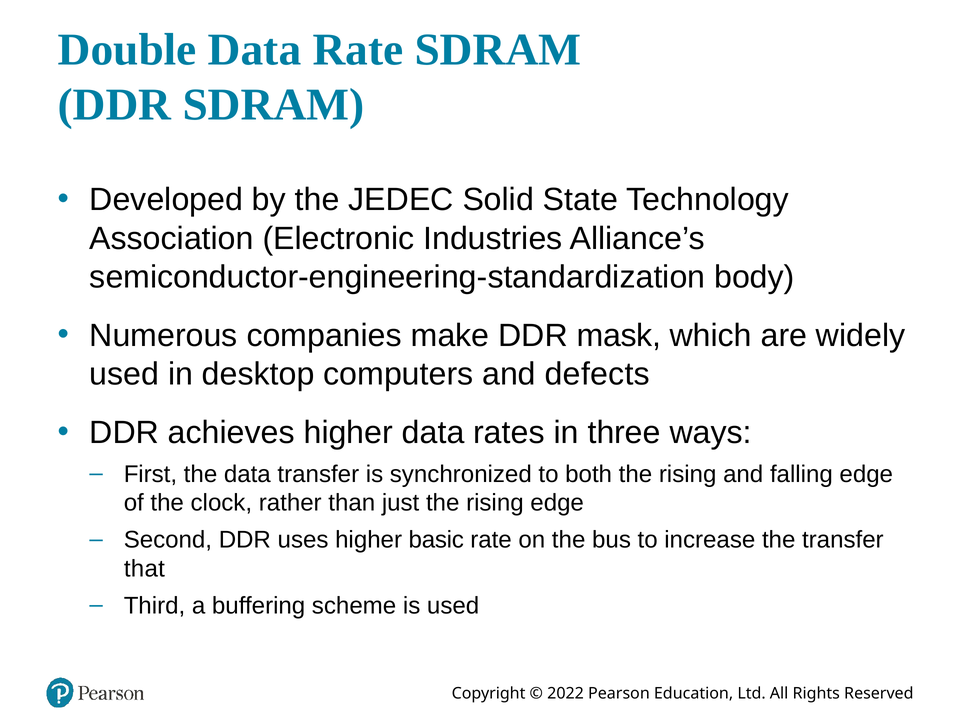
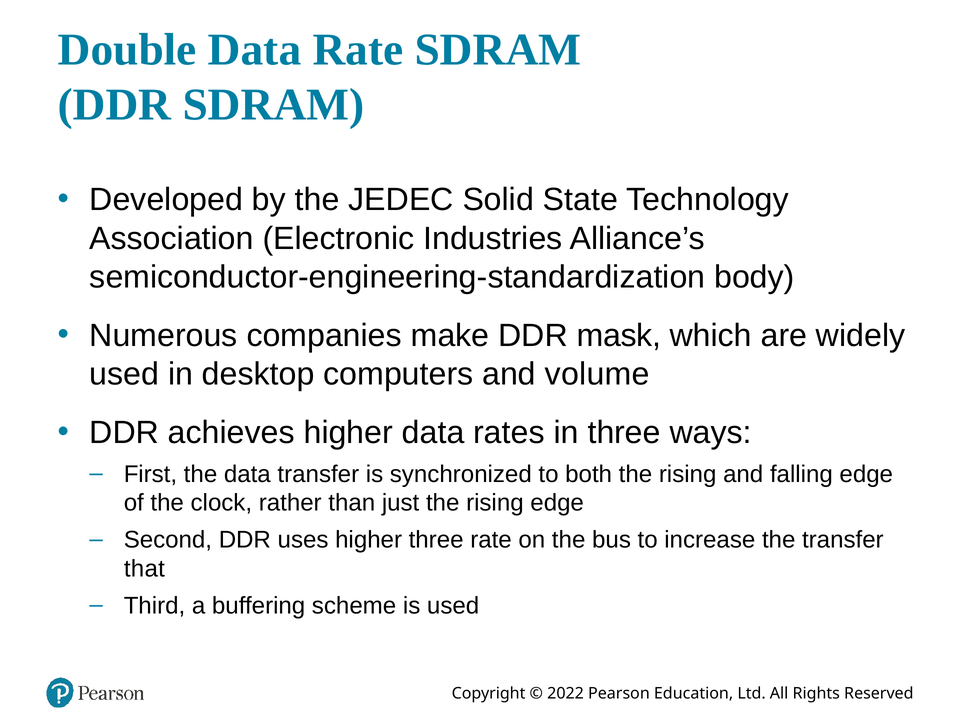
defects: defects -> volume
higher basic: basic -> three
